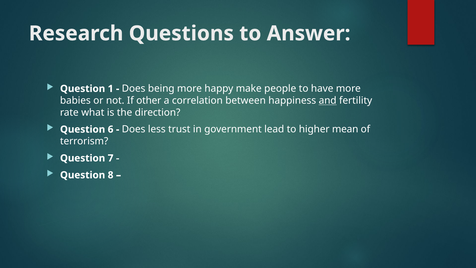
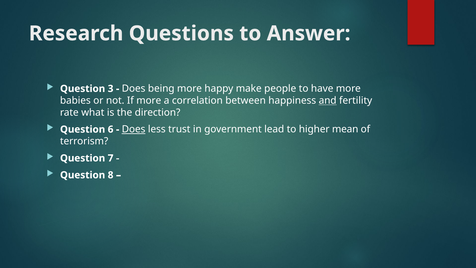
1: 1 -> 3
If other: other -> more
Does at (134, 129) underline: none -> present
